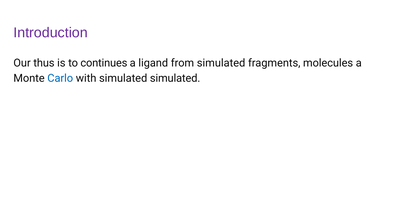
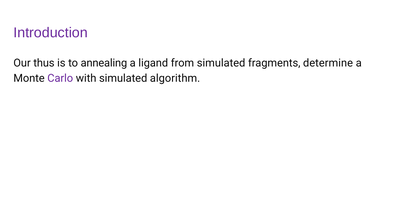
continues: continues -> annealing
molecules: molecules -> determine
Carlo colour: blue -> purple
simulated simulated: simulated -> algorithm
